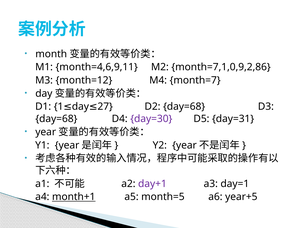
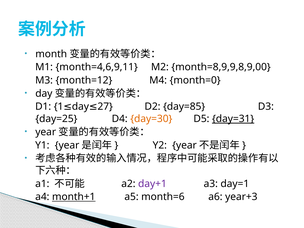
month=7,1,0,9,2,86: month=7,1,0,9,2,86 -> month=8,9,9,8,9,00
month=7: month=7 -> month=0
D2 day=68: day=68 -> day=85
day=68 at (56, 119): day=68 -> day=25
day=30 colour: purple -> orange
day=31 underline: none -> present
month=5: month=5 -> month=6
year+5: year+5 -> year+3
